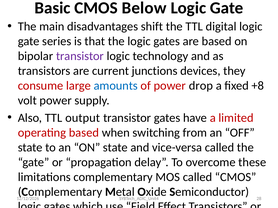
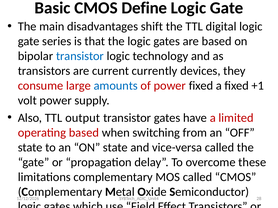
Below: Below -> Define
transistor at (80, 56) colour: purple -> blue
junctions: junctions -> currently
power drop: drop -> fixed
+8: +8 -> +1
